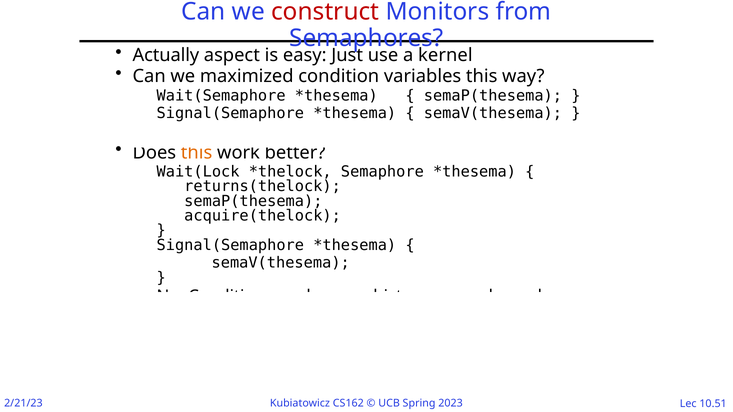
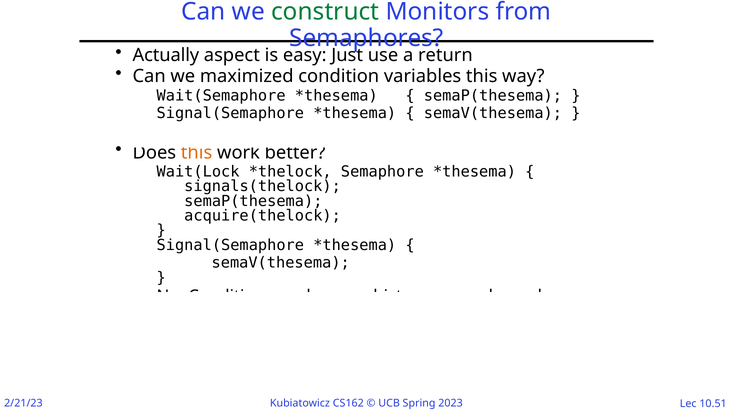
construct colour: red -> green
kernel: kernel -> return
returns(thelock: returns(thelock -> signals(thelock
